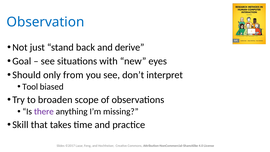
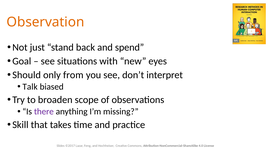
Observation colour: blue -> orange
derive: derive -> spend
Tool: Tool -> Talk
